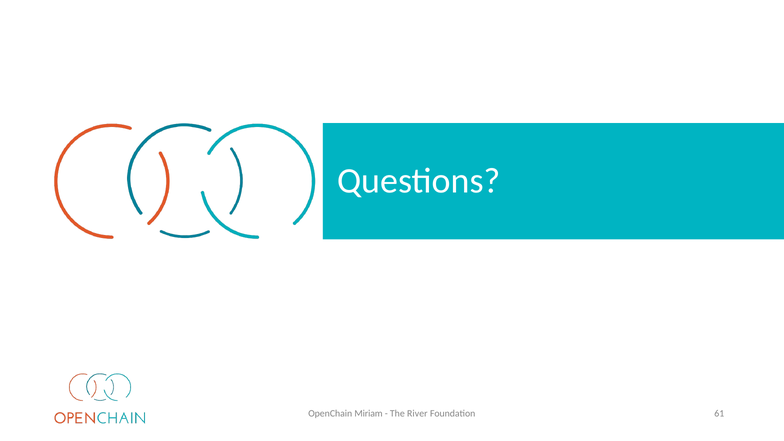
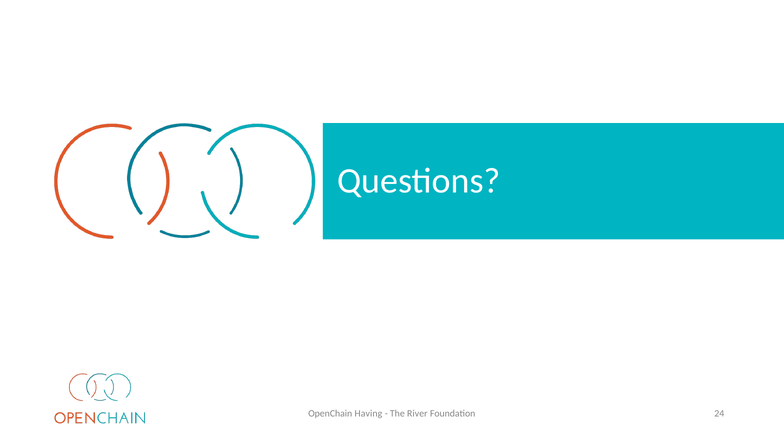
Miriam: Miriam -> Having
61: 61 -> 24
